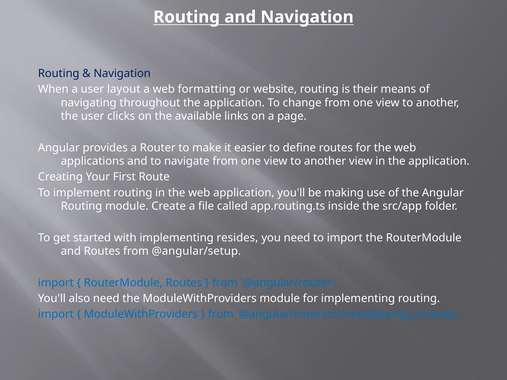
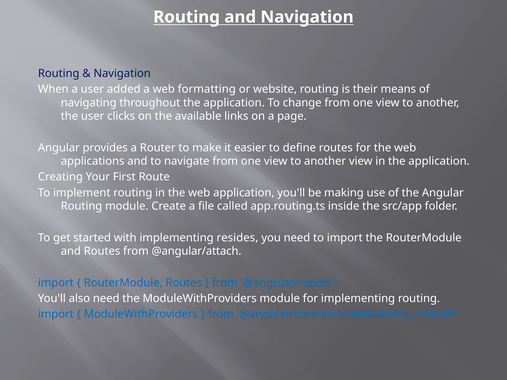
layout: layout -> added
@angular/setup: @angular/setup -> @angular/attach
